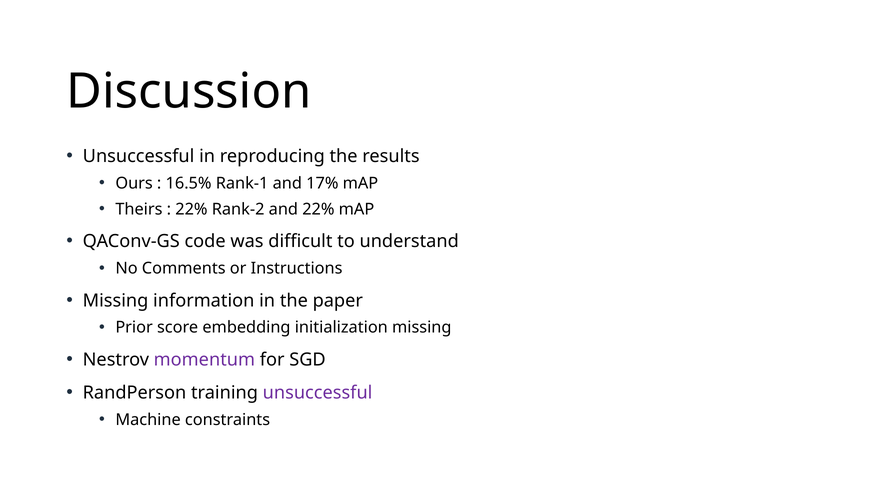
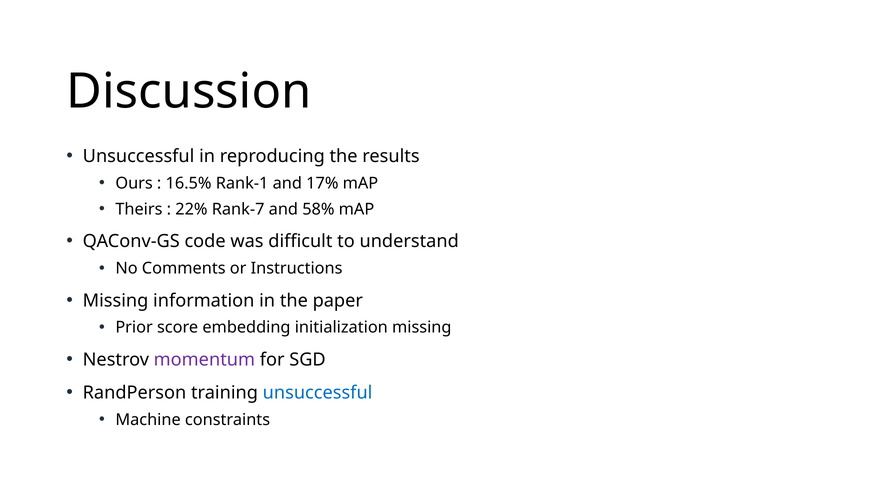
Rank-2: Rank-2 -> Rank-7
and 22%: 22% -> 58%
unsuccessful at (318, 393) colour: purple -> blue
